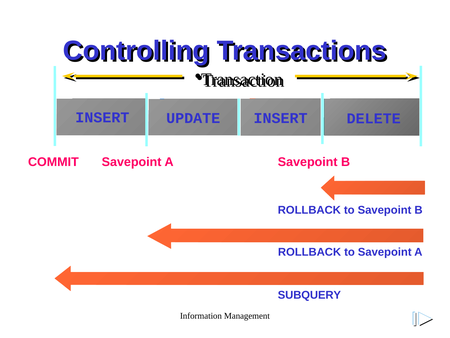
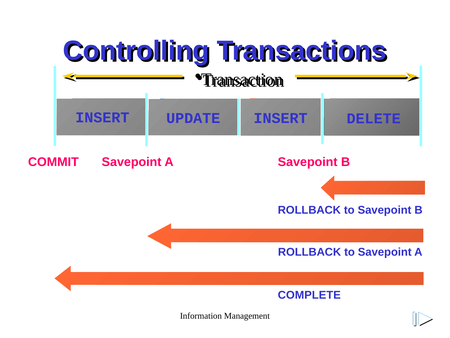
SUBQUERY: SUBQUERY -> COMPLETE
